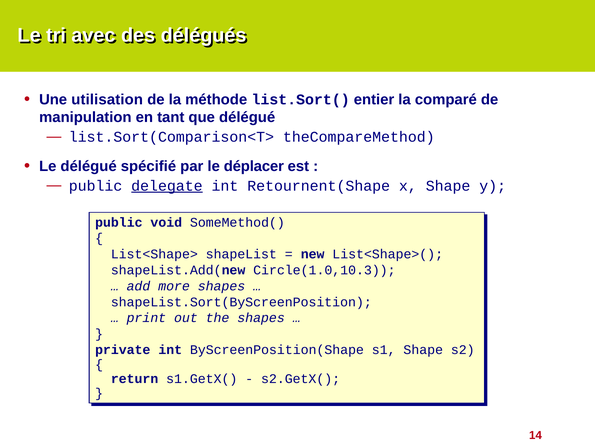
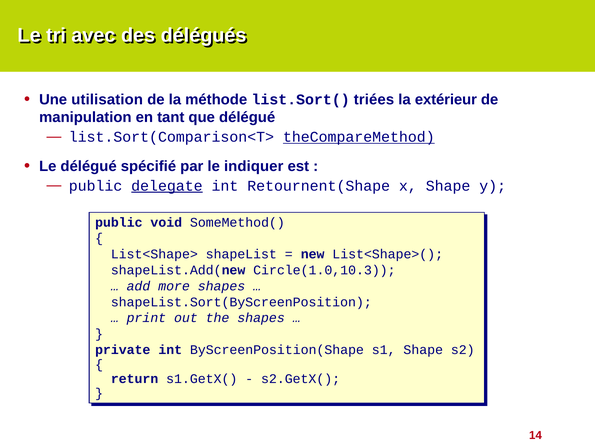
entier: entier -> triées
comparé: comparé -> extérieur
theCompareMethod underline: none -> present
déplacer: déplacer -> indiquer
